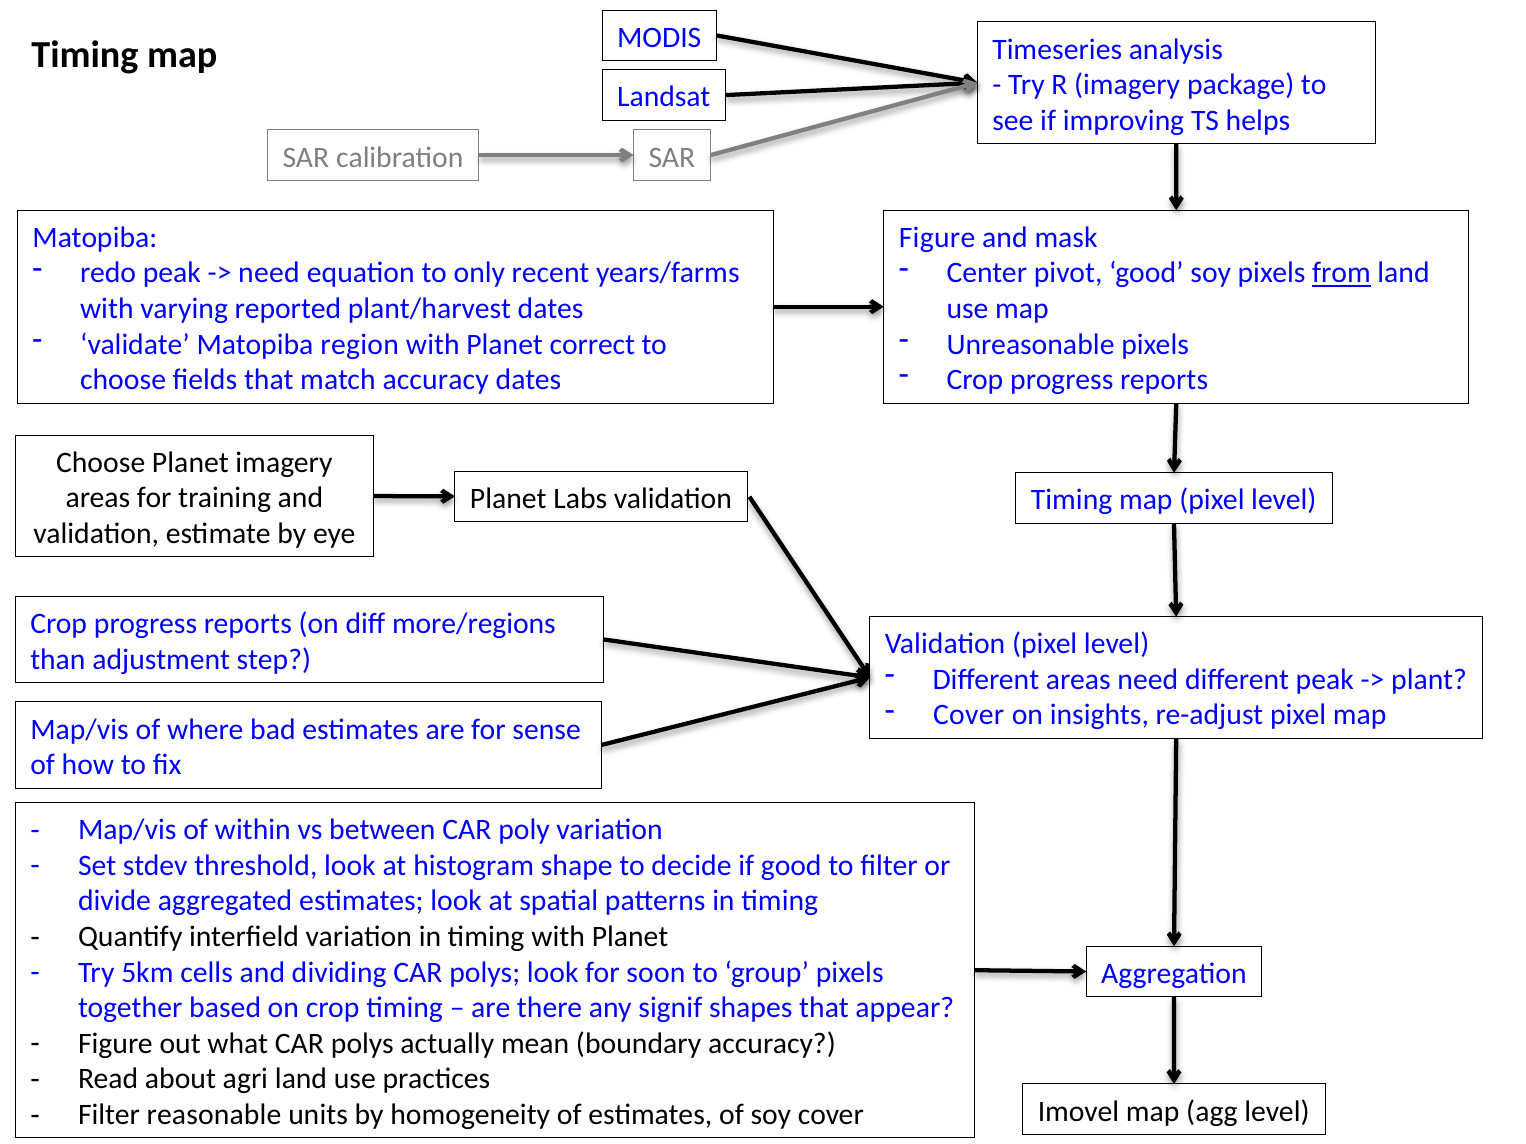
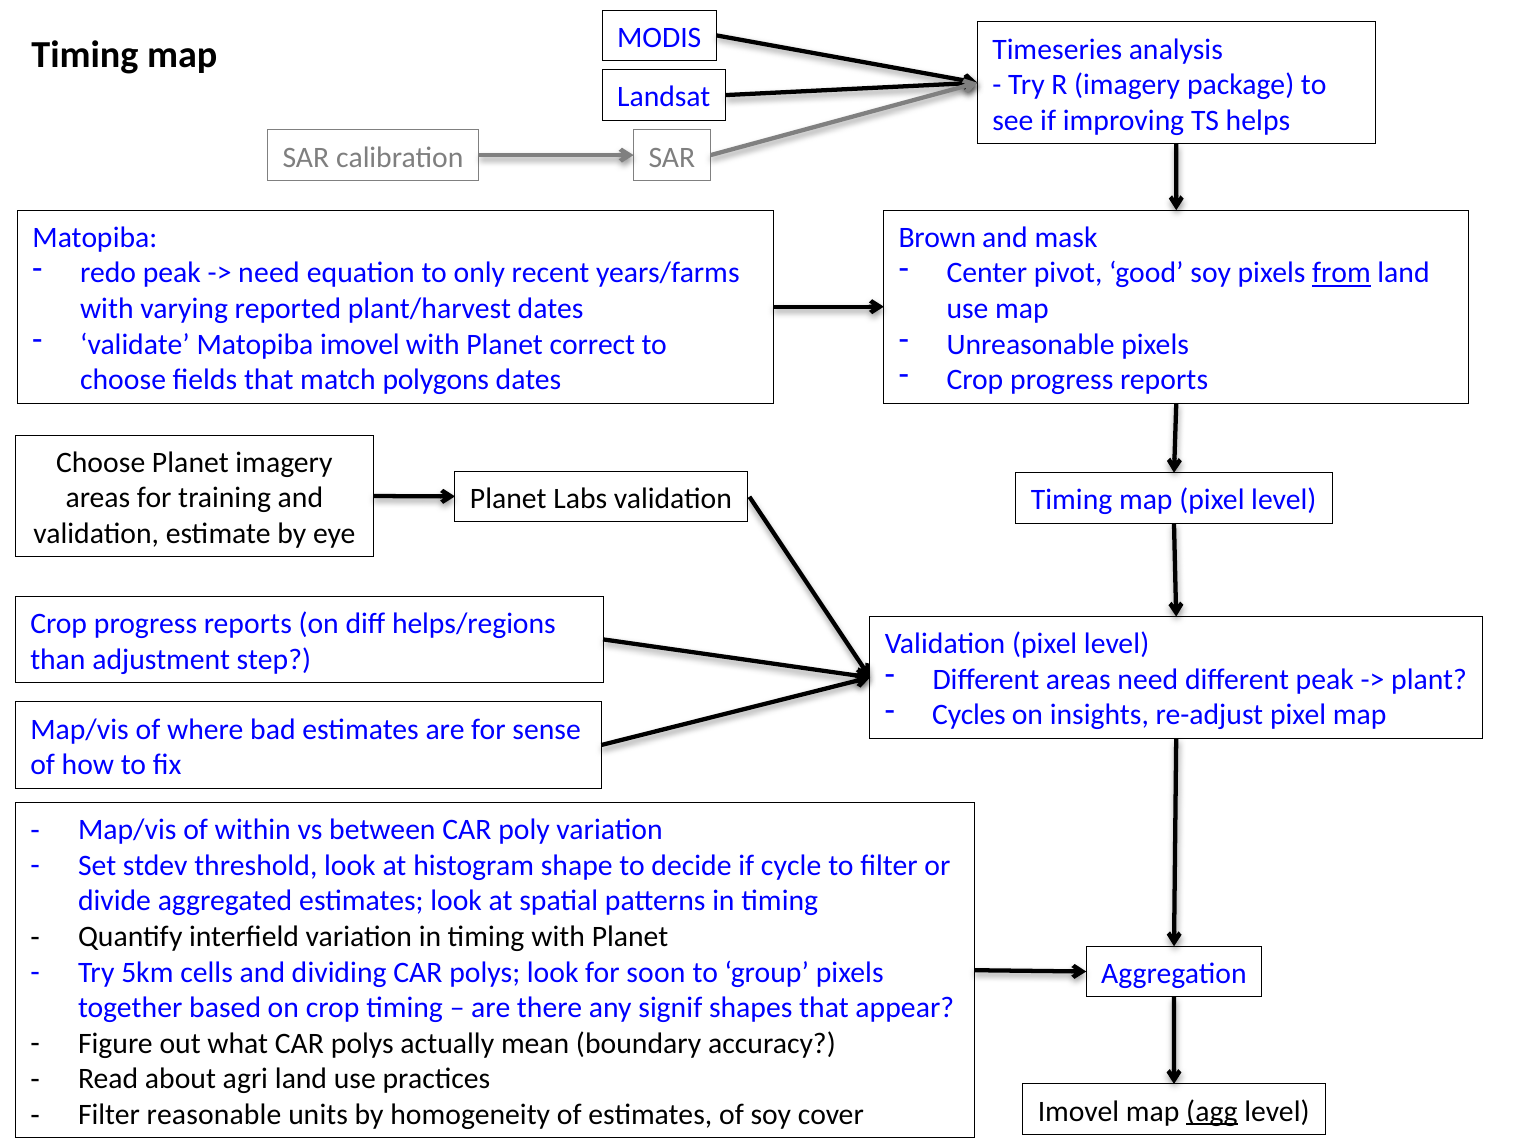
Figure at (937, 238): Figure -> Brown
Matopiba region: region -> imovel
match accuracy: accuracy -> polygons
more/regions: more/regions -> helps/regions
Cover at (969, 715): Cover -> Cycles
if good: good -> cycle
agg underline: none -> present
